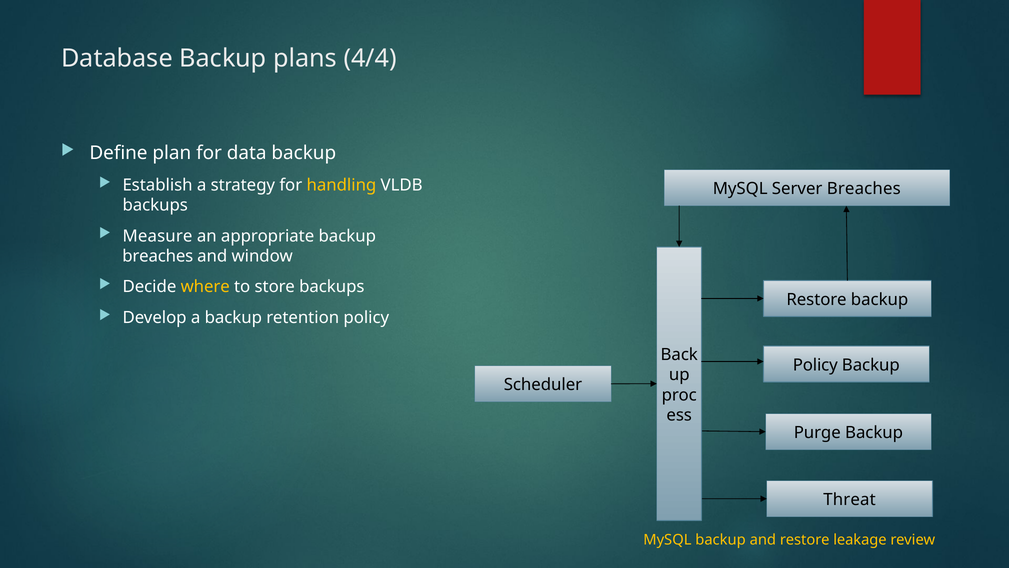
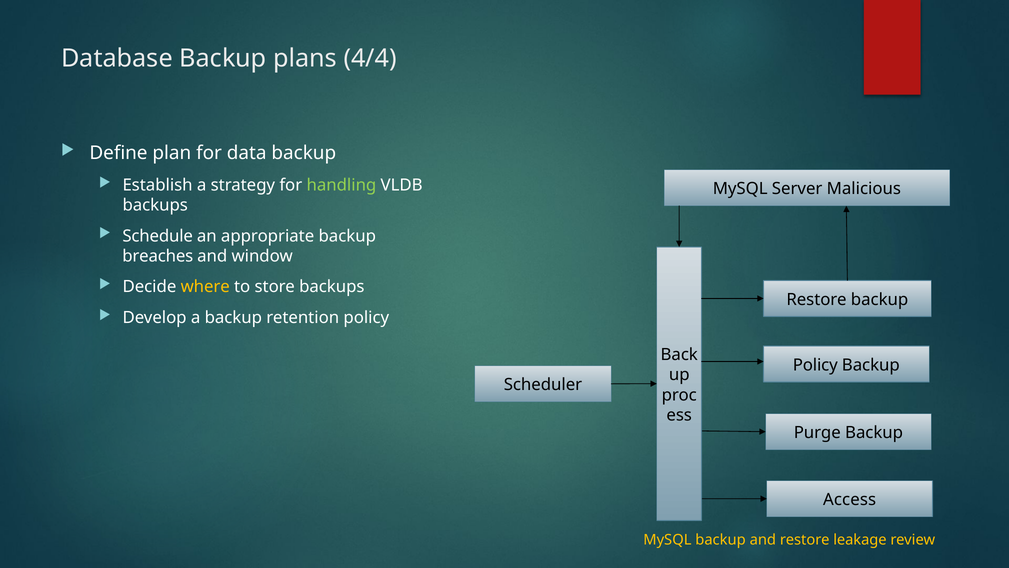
handling colour: yellow -> light green
Server Breaches: Breaches -> Malicious
Measure: Measure -> Schedule
Threat: Threat -> Access
